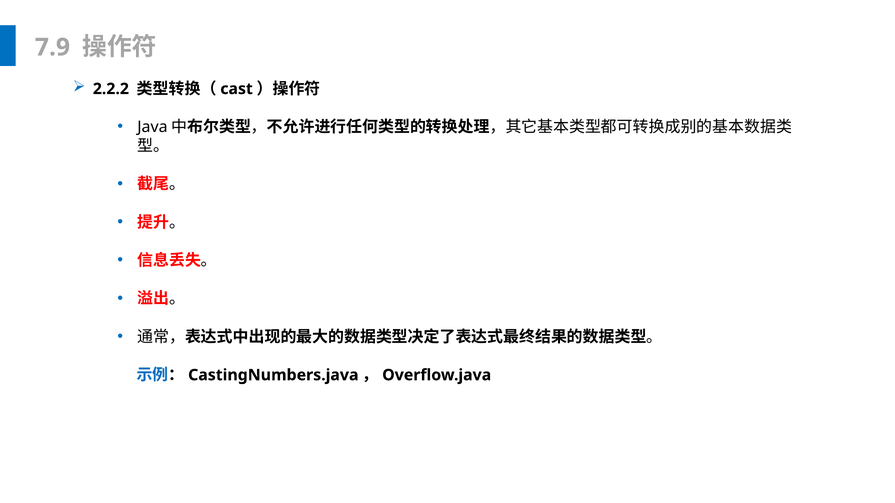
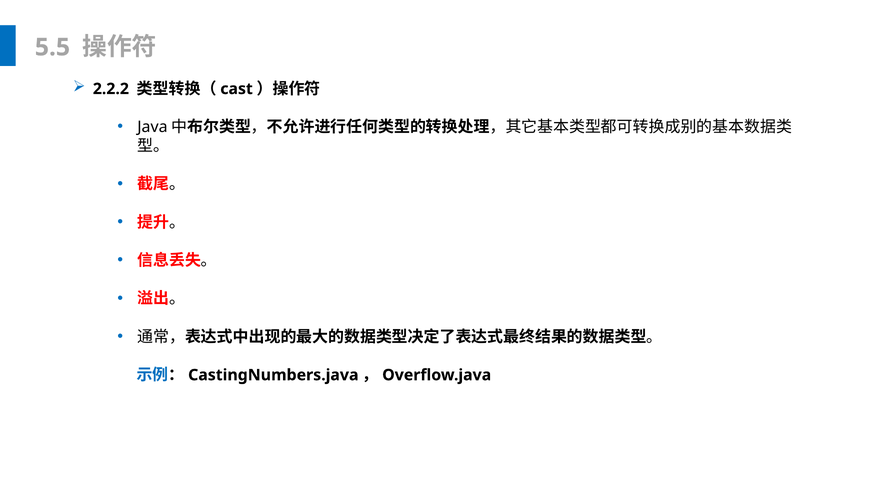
7.9: 7.9 -> 5.5
